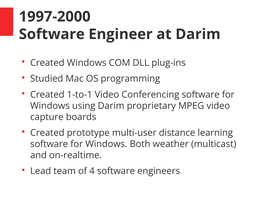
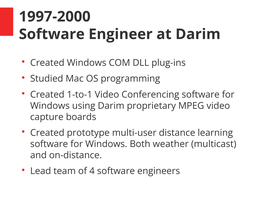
on-realtime: on-realtime -> on-distance
